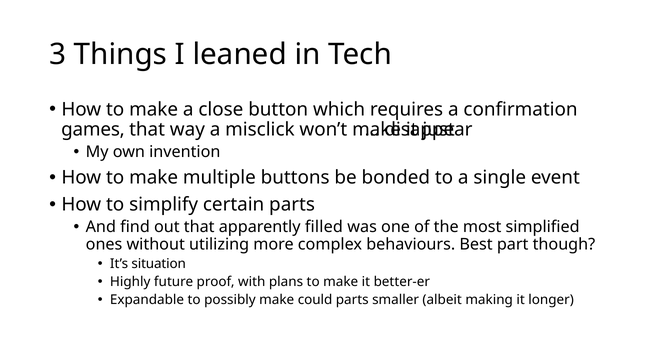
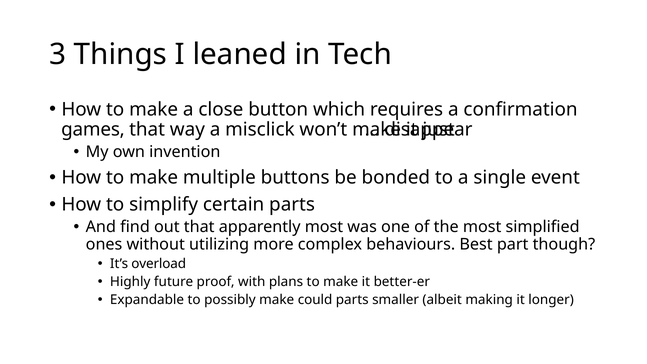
apparently filled: filled -> most
situation: situation -> overload
